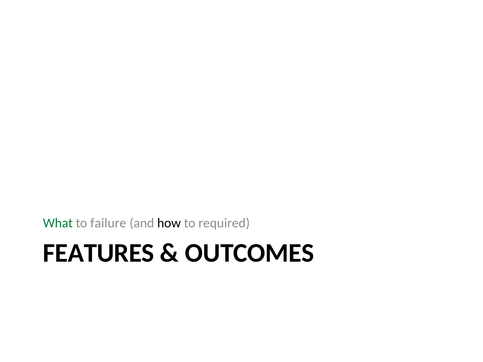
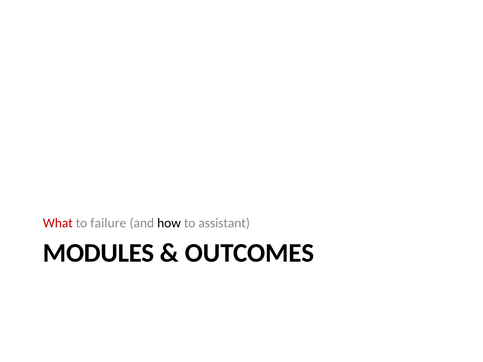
What colour: green -> red
required: required -> assistant
FEATURES: FEATURES -> MODULES
